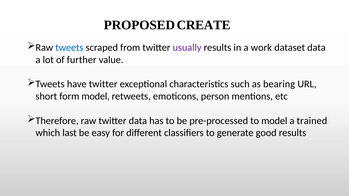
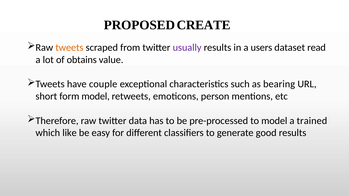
tweets at (69, 48) colour: blue -> orange
work: work -> users
dataset data: data -> read
further: further -> obtains
have twitter: twitter -> couple
last: last -> like
